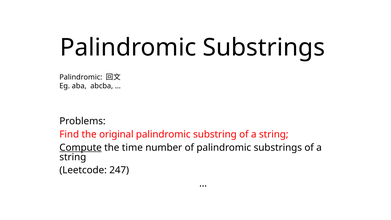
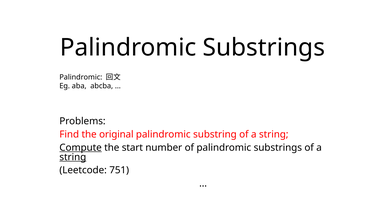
time: time -> start
string at (73, 157) underline: none -> present
247: 247 -> 751
